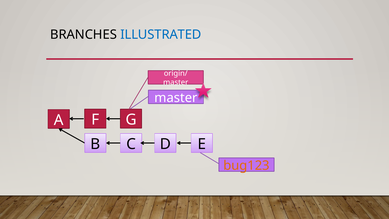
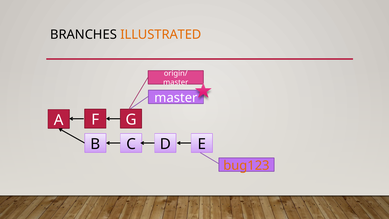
ILLUSTRATED colour: blue -> orange
